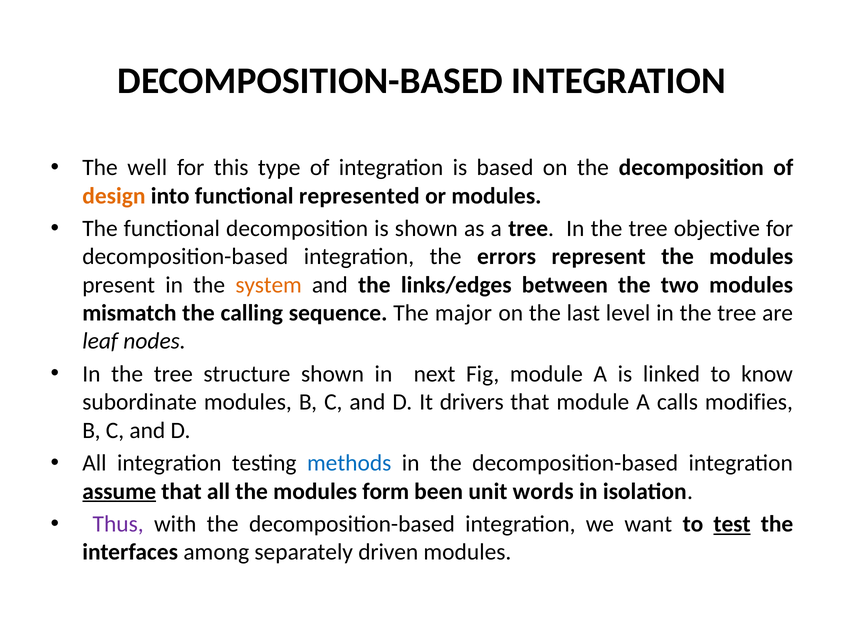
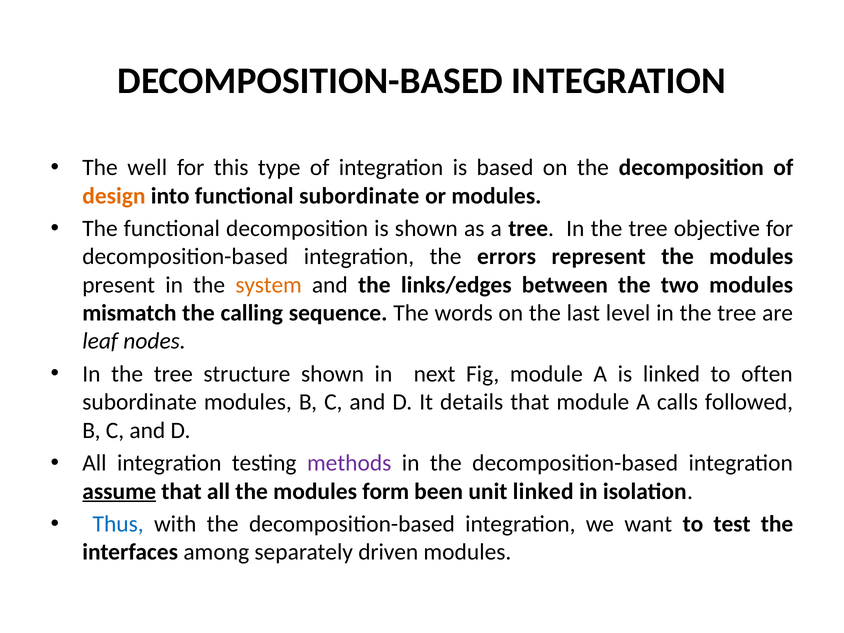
functional represented: represented -> subordinate
major: major -> words
know: know -> often
drivers: drivers -> details
modifies: modifies -> followed
methods colour: blue -> purple
unit words: words -> linked
Thus colour: purple -> blue
test underline: present -> none
